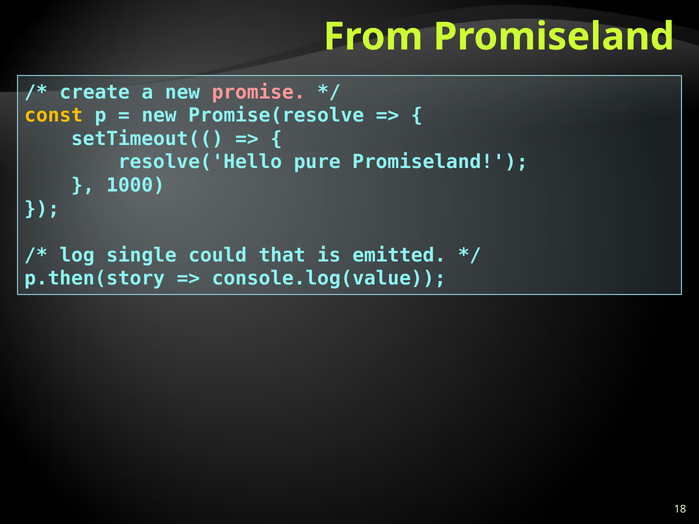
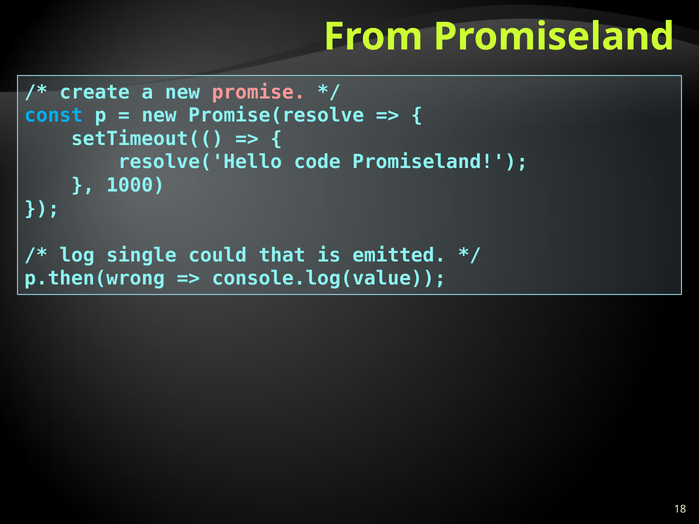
const colour: yellow -> light blue
pure: pure -> code
p.then(story: p.then(story -> p.then(wrong
